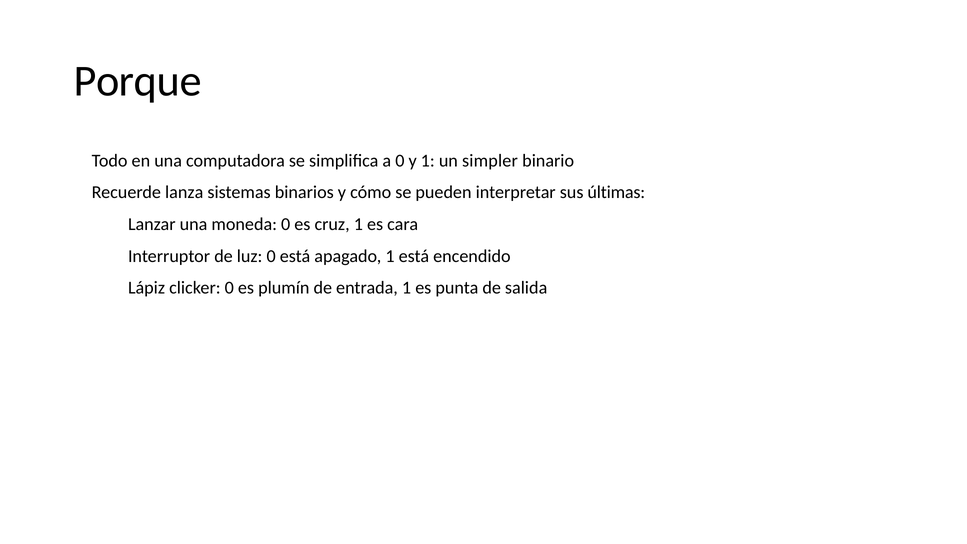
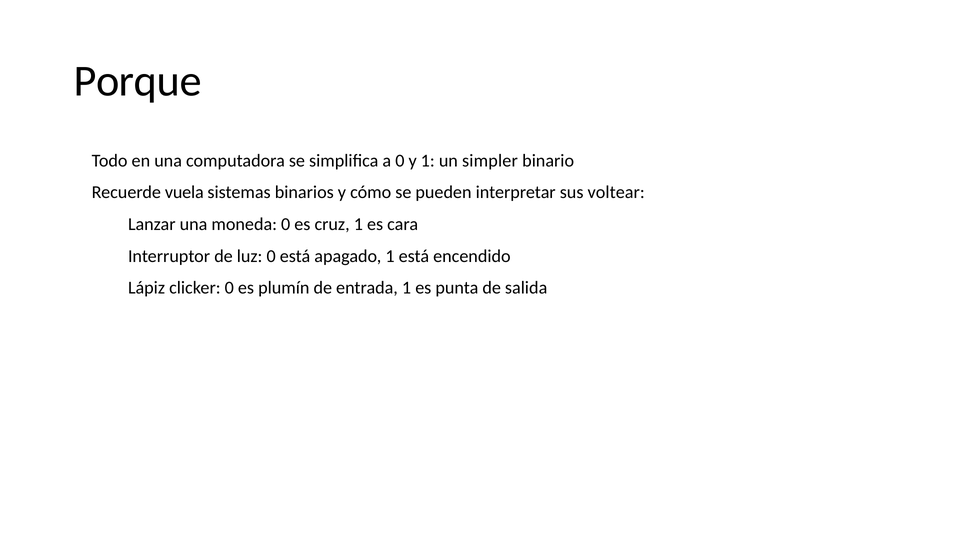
lanza: lanza -> vuela
últimas: últimas -> voltear
